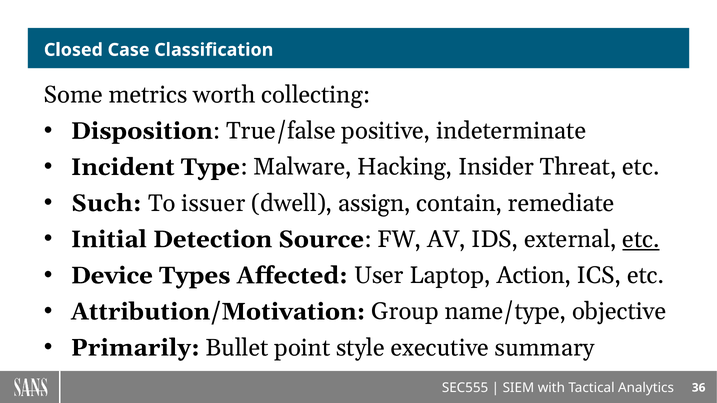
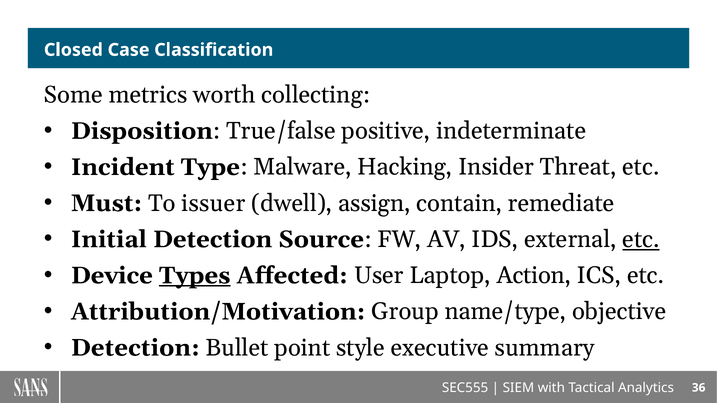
Such: Such -> Must
Types underline: none -> present
Primarily at (135, 348): Primarily -> Detection
